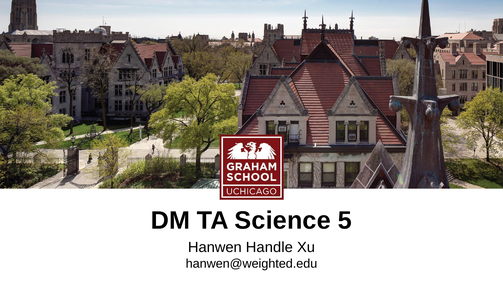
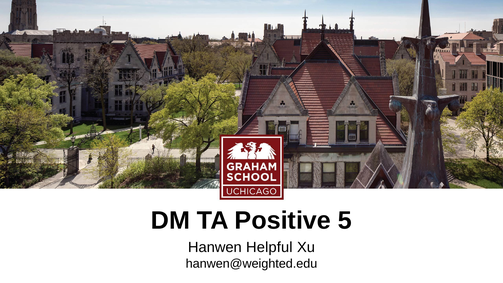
Science: Science -> Positive
Handle: Handle -> Helpful
